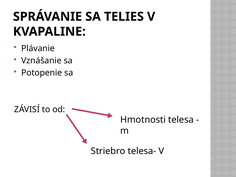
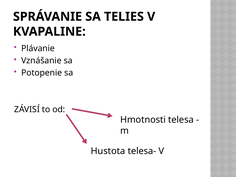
Striebro: Striebro -> Hustota
